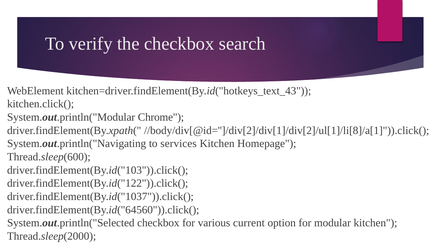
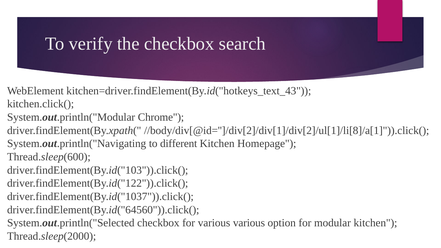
services: services -> different
various current: current -> various
